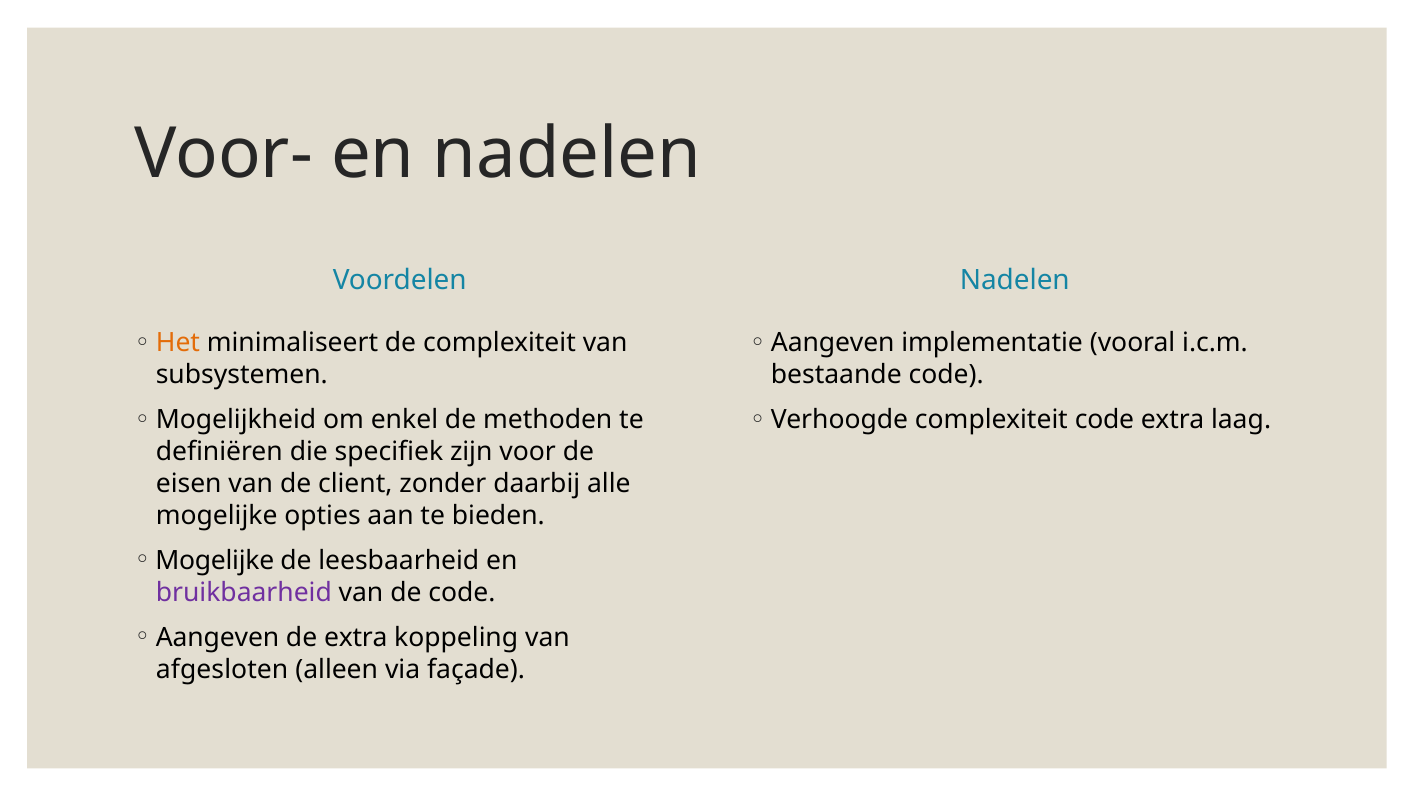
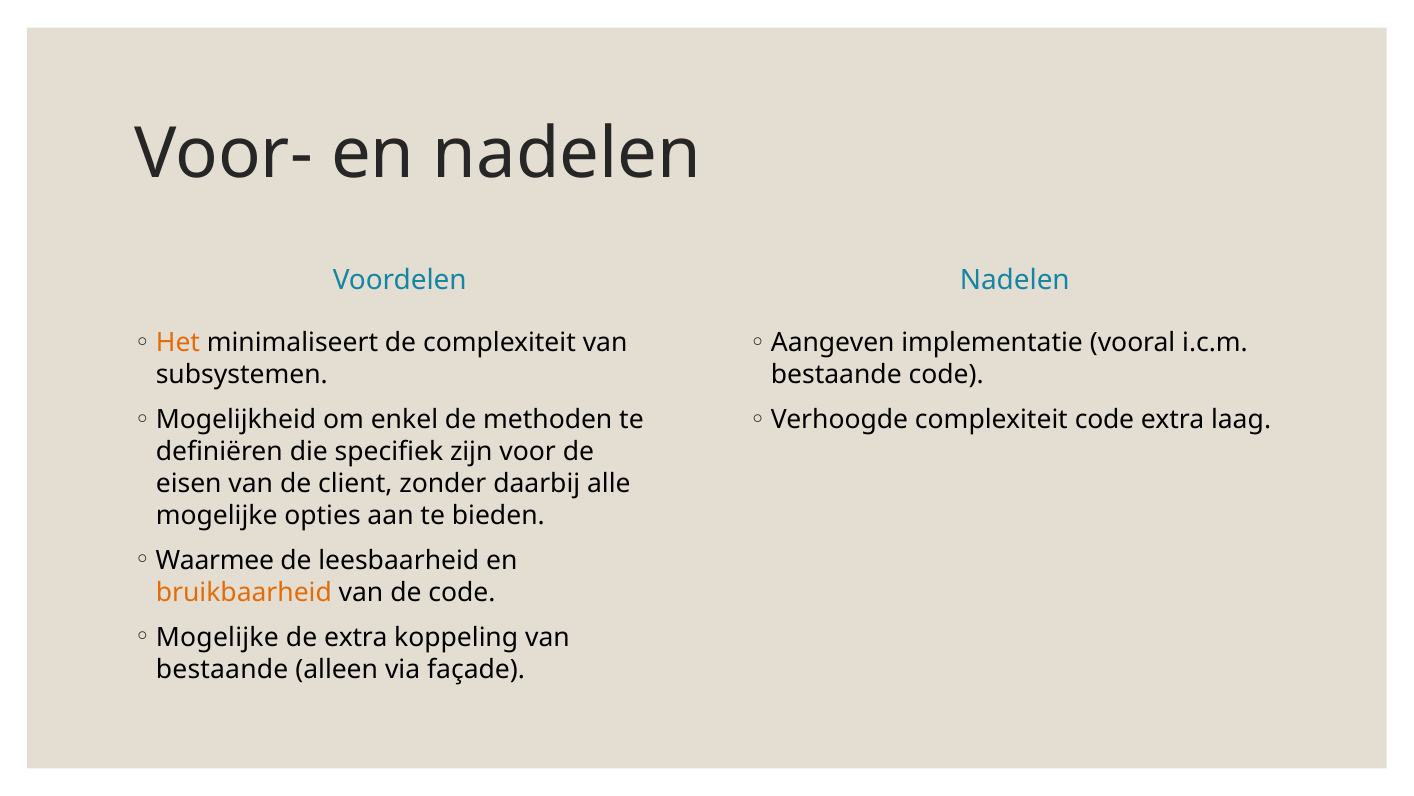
Mogelijke at (215, 560): Mogelijke -> Waarmee
bruikbaarheid colour: purple -> orange
Aangeven at (218, 637): Aangeven -> Mogelijke
afgesloten at (222, 669): afgesloten -> bestaande
